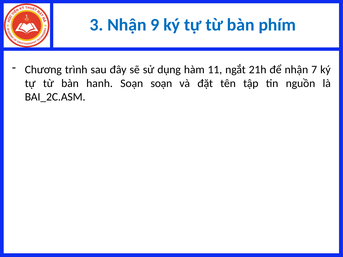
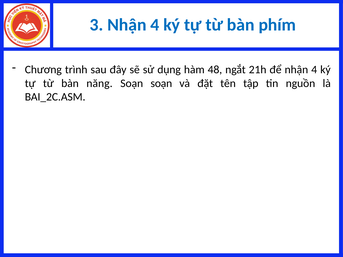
3 Nhận 9: 9 -> 4
11: 11 -> 48
để nhận 7: 7 -> 4
hanh: hanh -> năng
